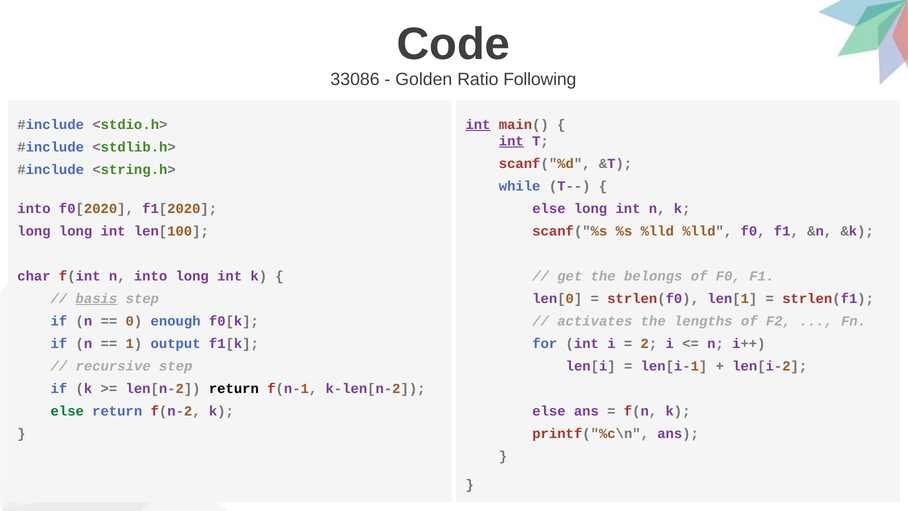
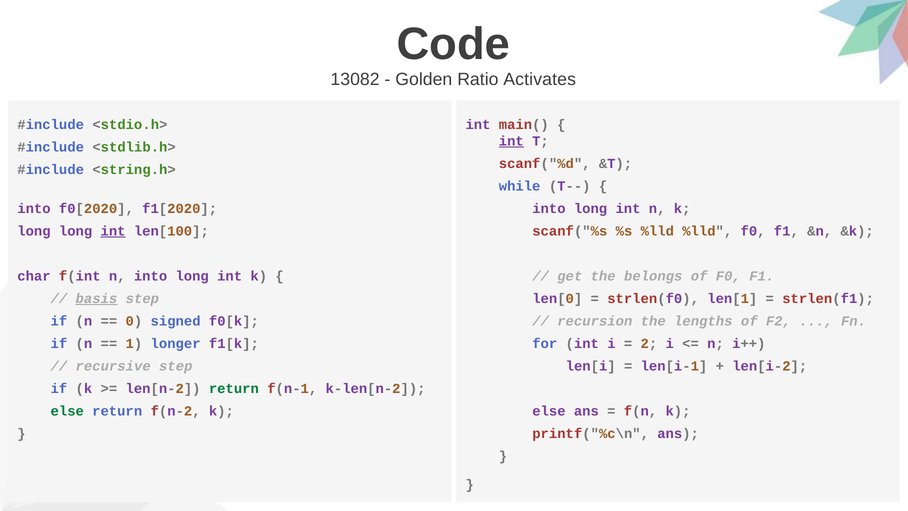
33086: 33086 -> 13082
Following: Following -> Activates
int at (478, 124) underline: present -> none
f1[2020 else: else -> into
int at (113, 231) underline: none -> present
enough: enough -> signed
activates: activates -> recursion
output: output -> longer
return at (234, 388) colour: black -> green
